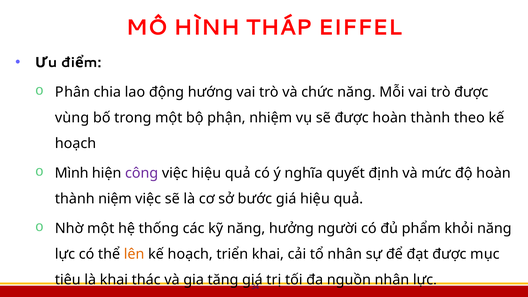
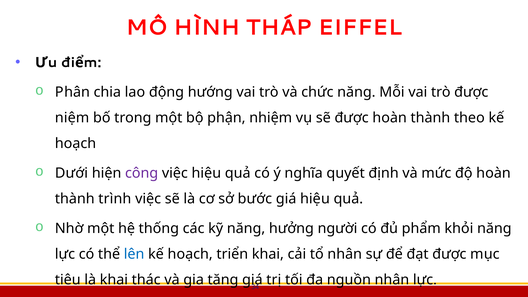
vùng: vùng -> niệm
Mình: Mình -> Dưới
niệm: niệm -> trình
lên colour: orange -> blue
